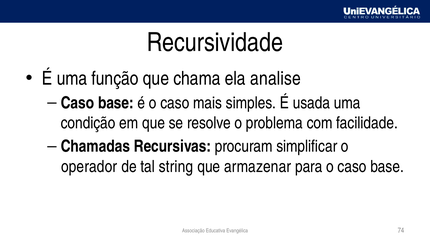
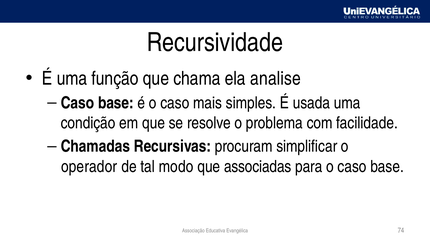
string: string -> modo
armazenar: armazenar -> associadas
